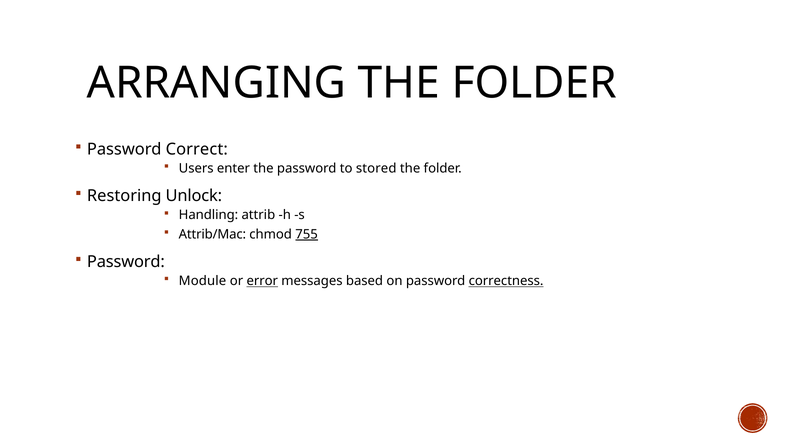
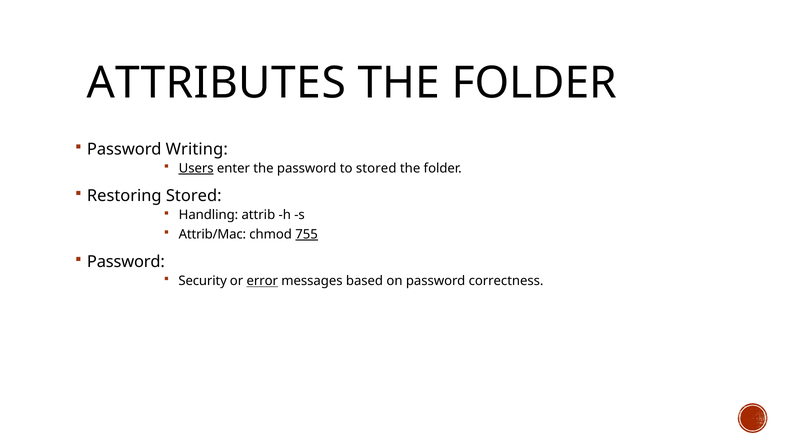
ARRANGING: ARRANGING -> ATTRIBUTES
Correct: Correct -> Writing
Users underline: none -> present
Restoring Unlock: Unlock -> Stored
Module: Module -> Security
correctness underline: present -> none
